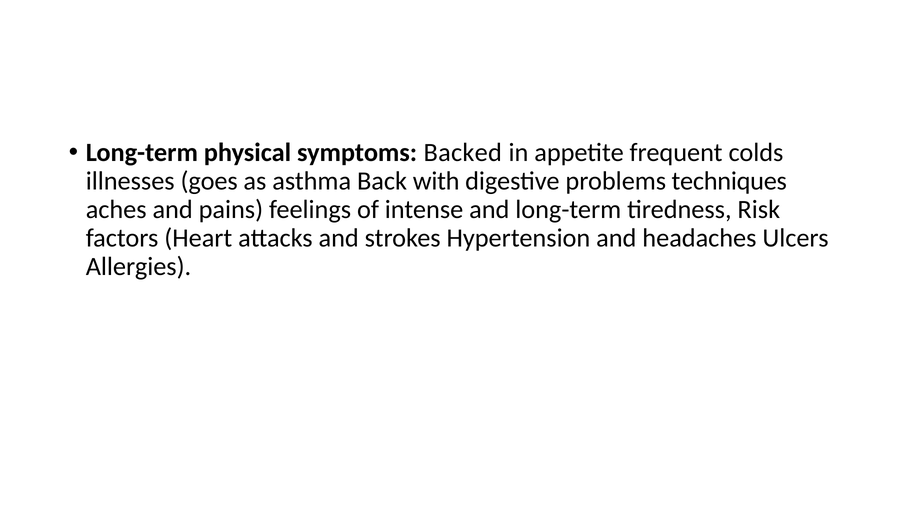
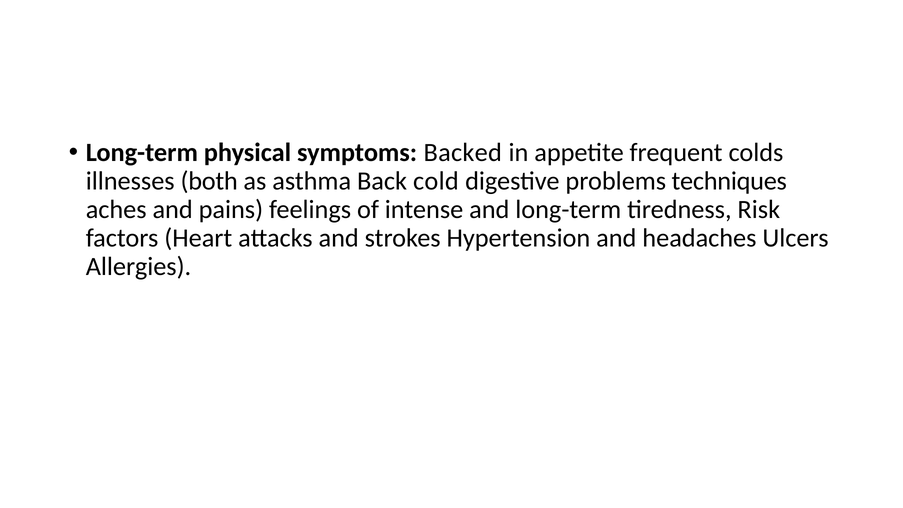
goes: goes -> both
with: with -> cold
